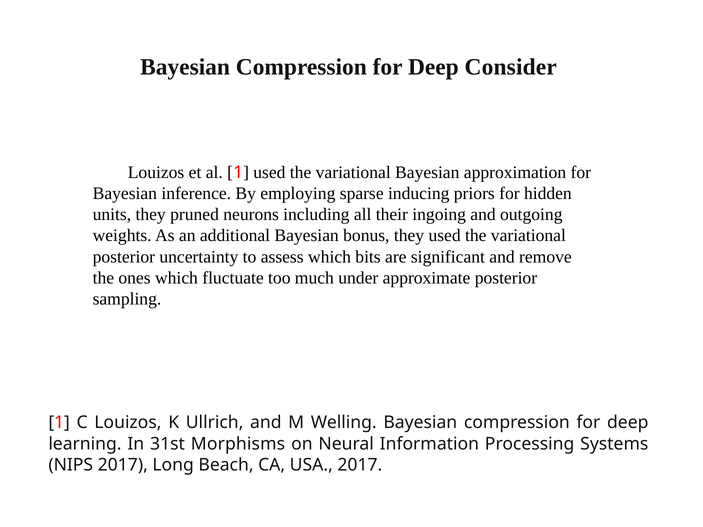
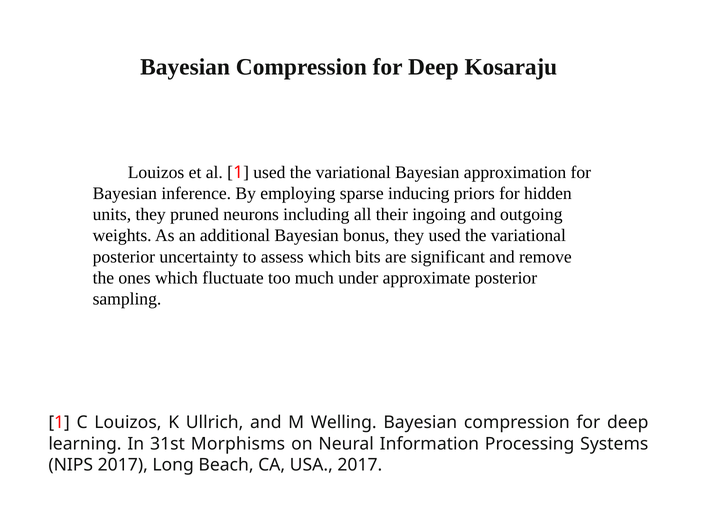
Consider: Consider -> Kosaraju
